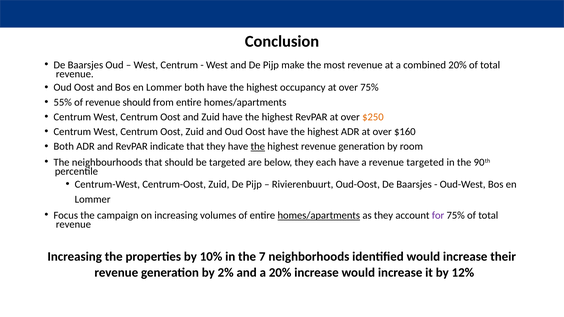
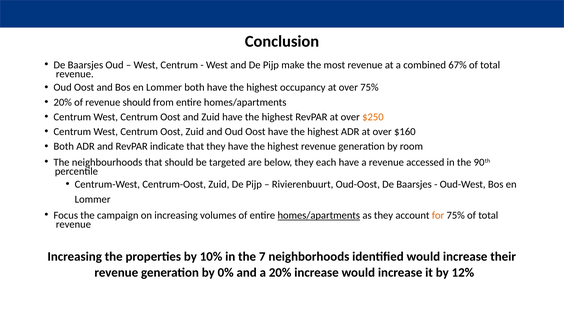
combined 20%: 20% -> 67%
55% at (63, 102): 55% -> 20%
the at (258, 147) underline: present -> none
revenue targeted: targeted -> accessed
for colour: purple -> orange
2%: 2% -> 0%
